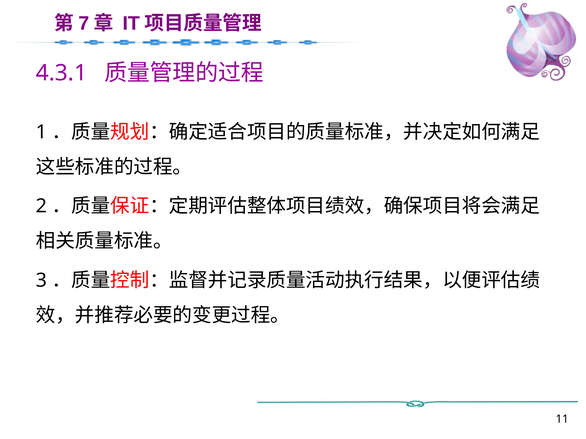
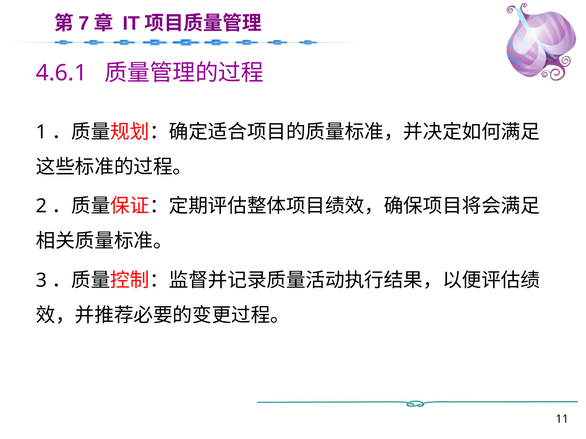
4.3.1: 4.3.1 -> 4.6.1
